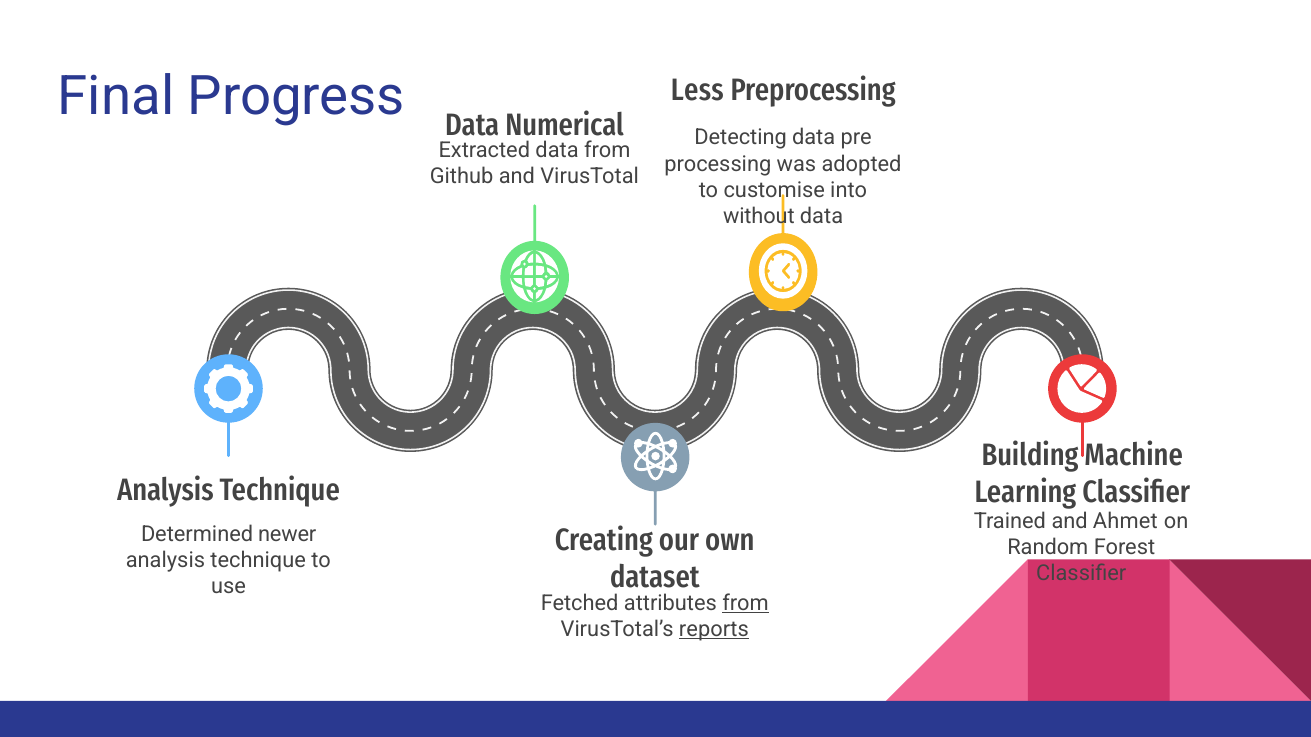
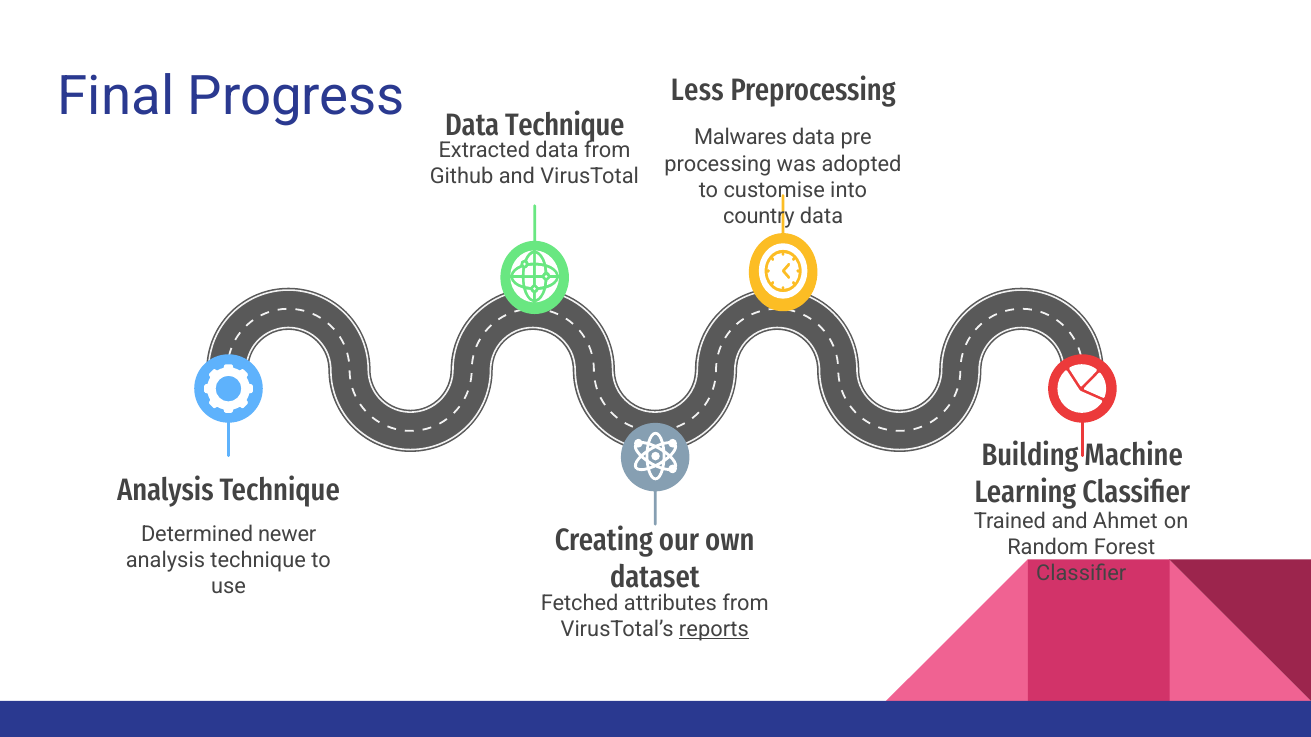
Data Numerical: Numerical -> Technique
Detecting: Detecting -> Malwares
without: without -> country
from at (746, 603) underline: present -> none
